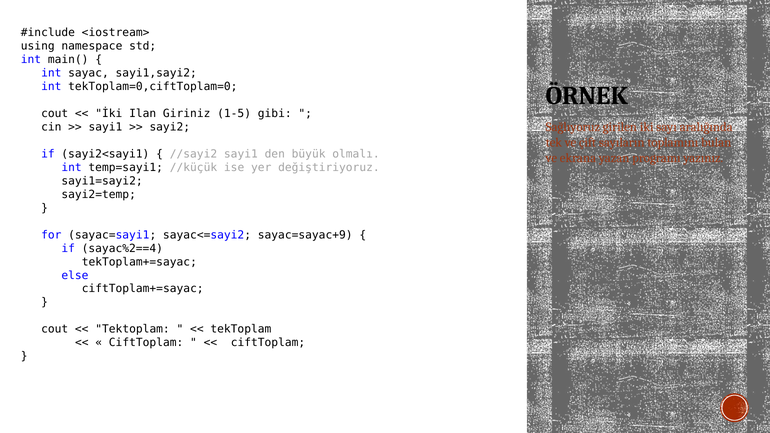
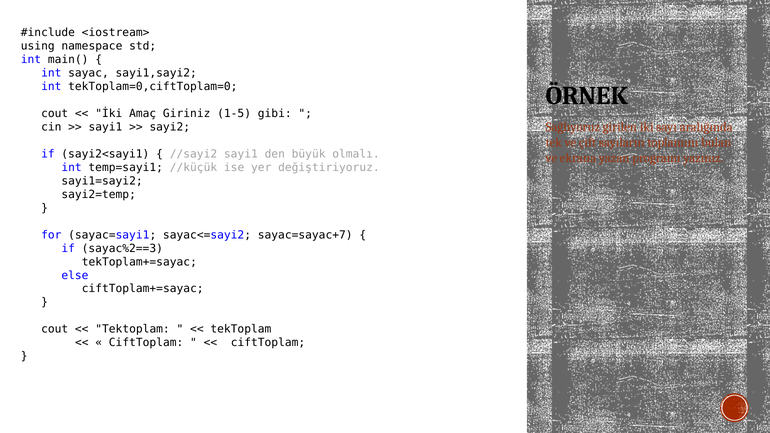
Ilan: Ilan -> Amaç
sayac=sayac+9: sayac=sayac+9 -> sayac=sayac+7
sayac%2==4: sayac%2==4 -> sayac%2==3
